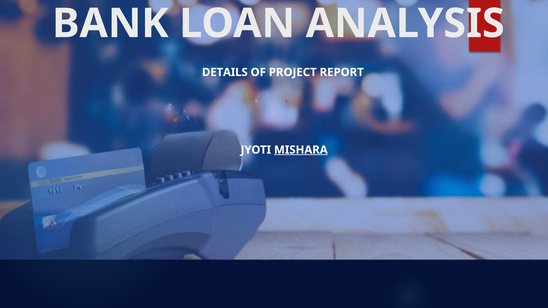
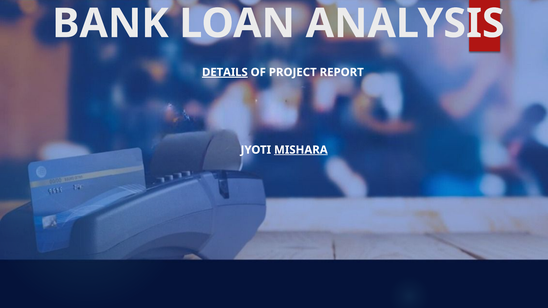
DETAILS underline: none -> present
